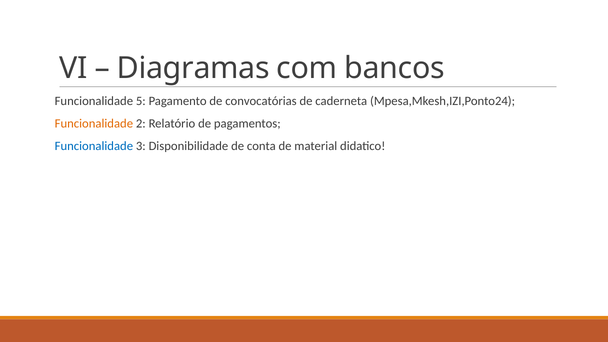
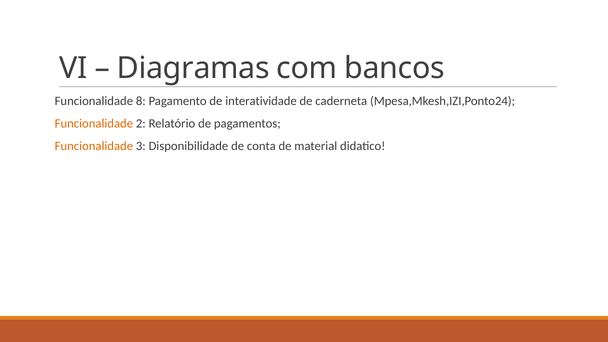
5: 5 -> 8
convocatórias: convocatórias -> interatividade
Funcionalidade at (94, 146) colour: blue -> orange
